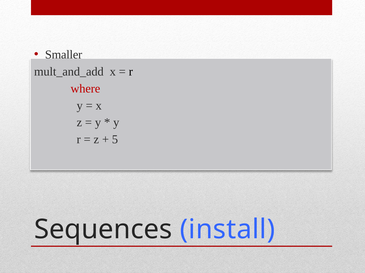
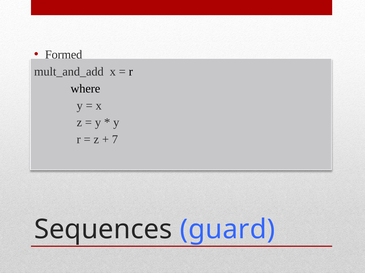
Smaller: Smaller -> Formed
where colour: red -> black
5: 5 -> 7
install: install -> guard
